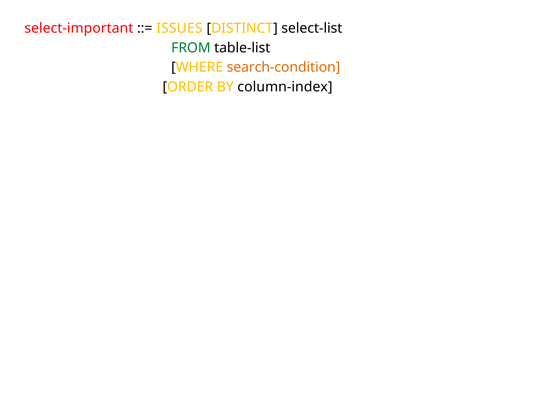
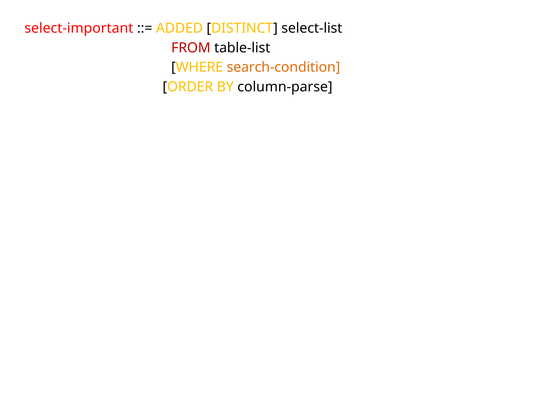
ISSUES: ISSUES -> ADDED
FROM colour: green -> red
column-index: column-index -> column-parse
